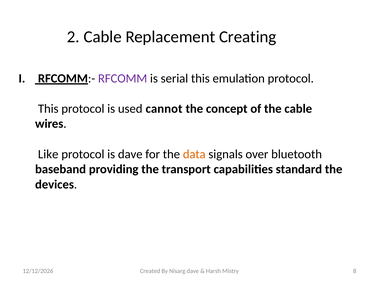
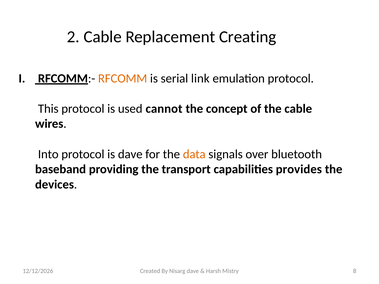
RFCOMM colour: purple -> orange
serial this: this -> link
Like: Like -> Into
standard: standard -> provides
